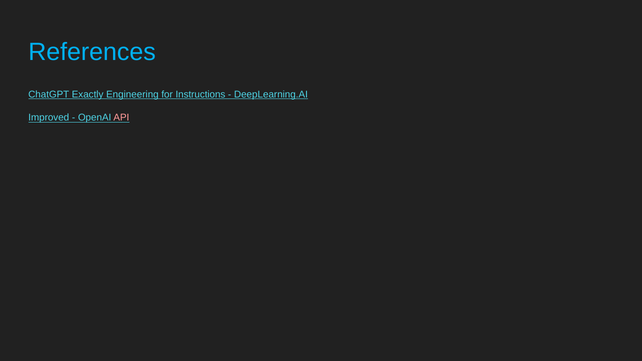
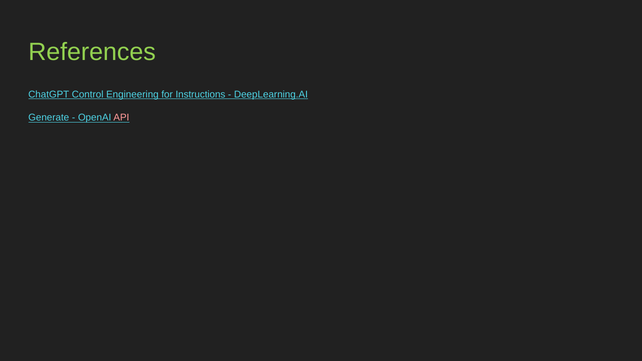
References colour: light blue -> light green
Exactly: Exactly -> Control
Improved: Improved -> Generate
